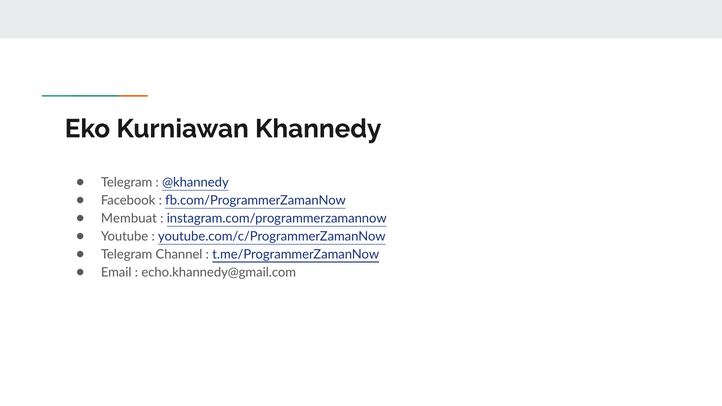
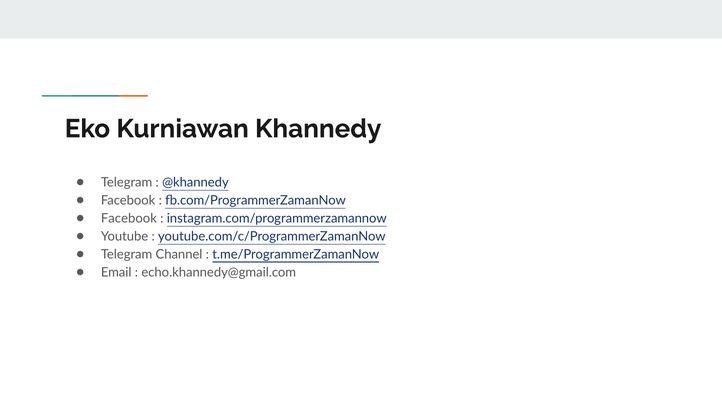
Membuat at (129, 218): Membuat -> Facebook
